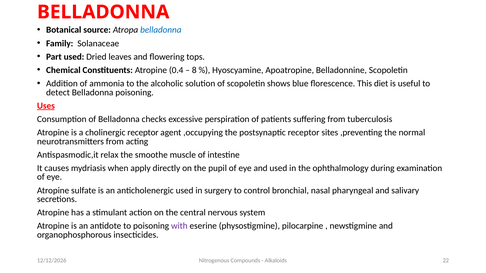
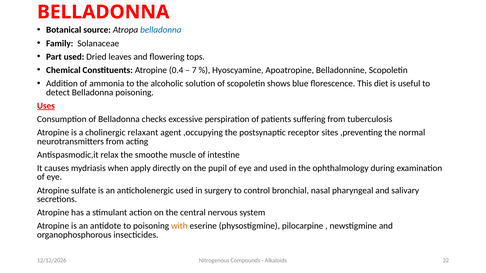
8: 8 -> 7
cholinergic receptor: receptor -> relaxant
with colour: purple -> orange
